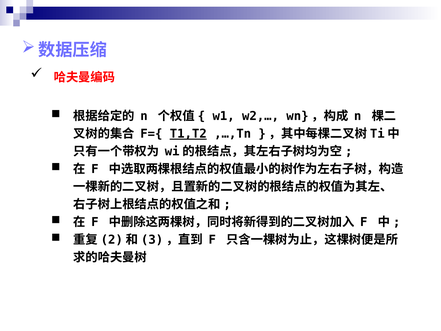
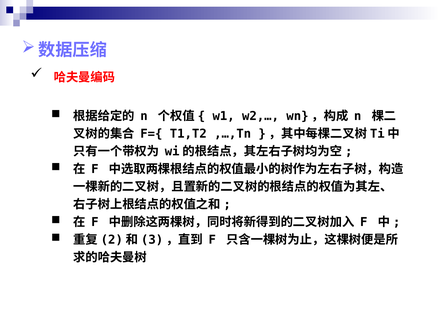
T1,T2 underline: present -> none
